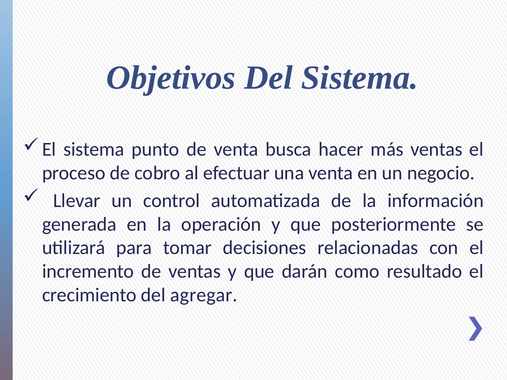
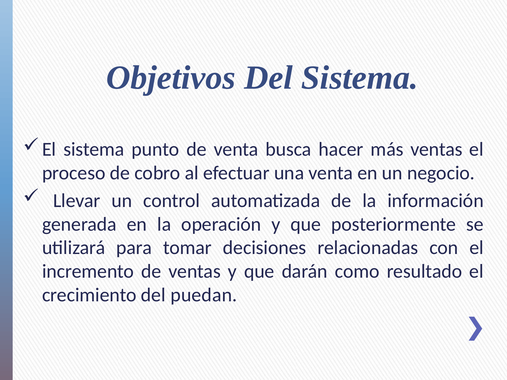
agregar: agregar -> puedan
